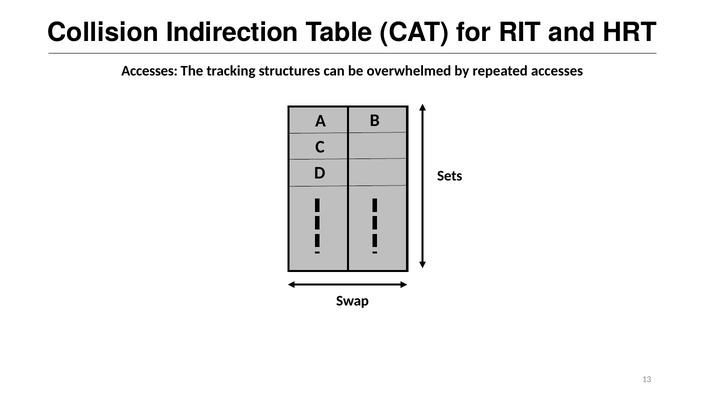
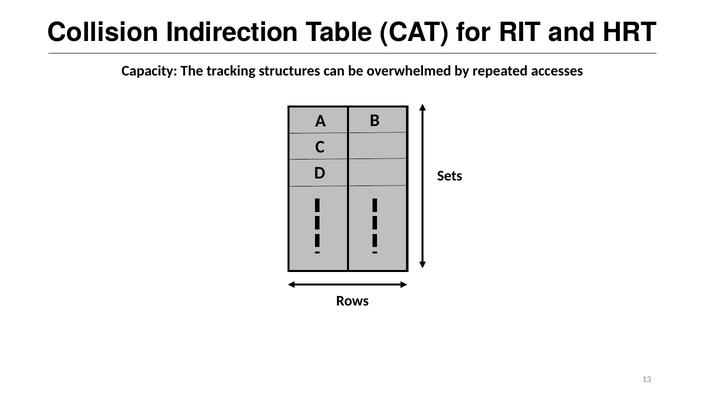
Accesses at (150, 71): Accesses -> Capacity
Swap: Swap -> Rows
